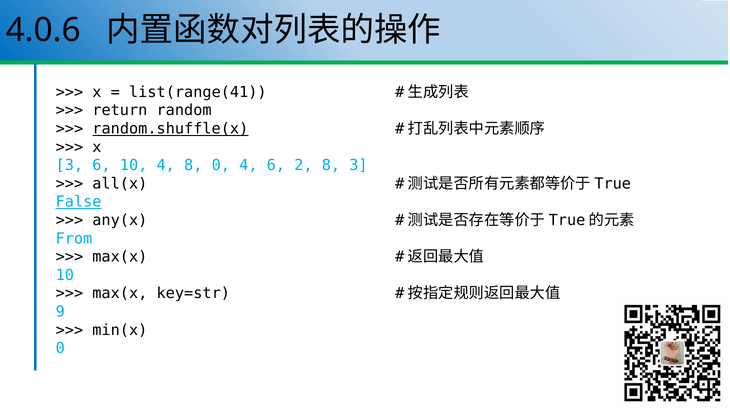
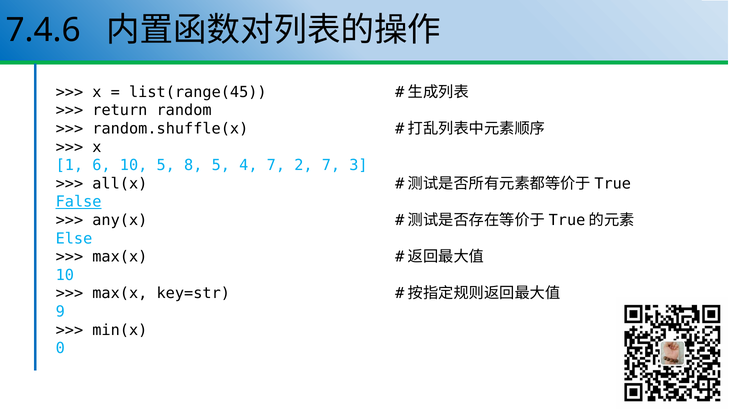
4.0.6: 4.0.6 -> 7.4.6
list(range(41: list(range(41 -> list(range(45
random.shuffle(x underline: present -> none
3 at (69, 165): 3 -> 1
10 4: 4 -> 5
8 0: 0 -> 5
4 6: 6 -> 7
2 8: 8 -> 7
From: From -> Else
